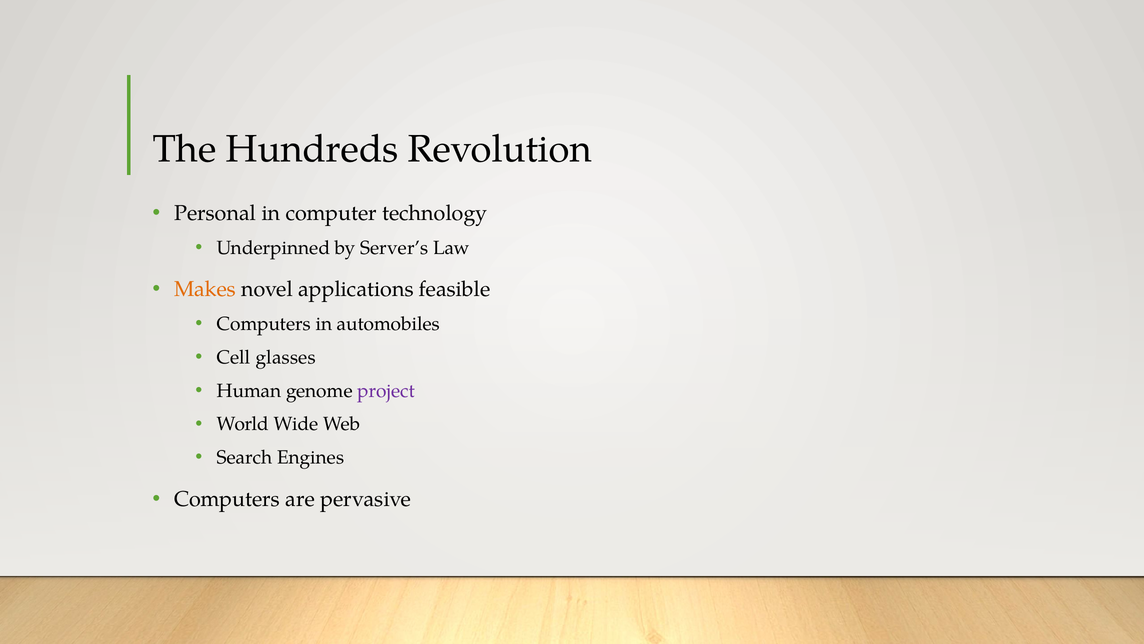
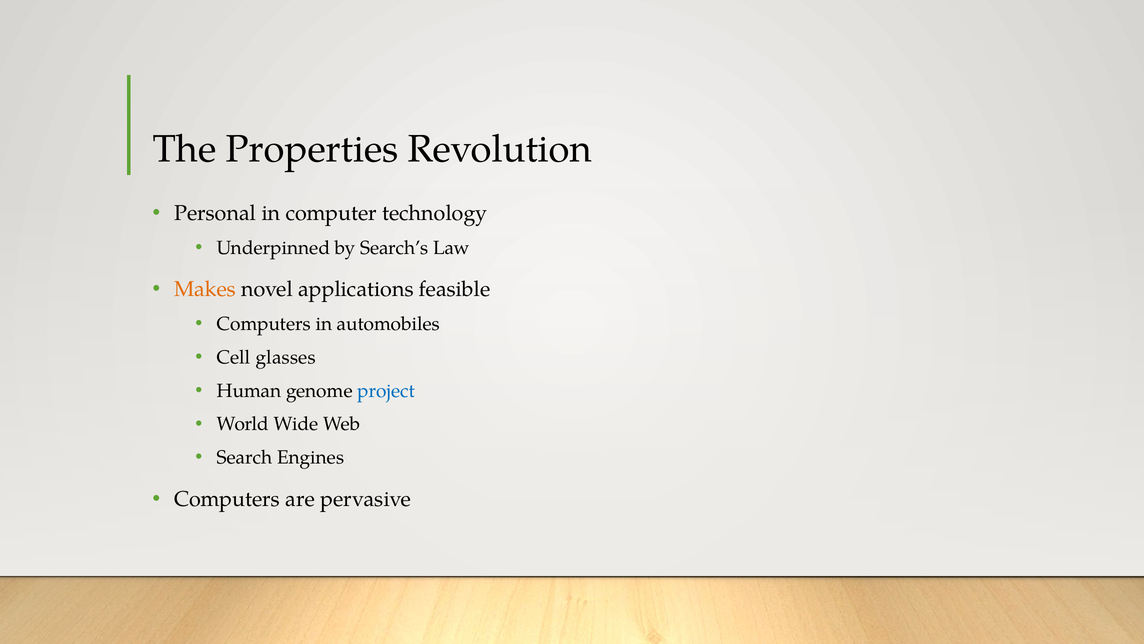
Hundreds: Hundreds -> Properties
Server’s: Server’s -> Search’s
project colour: purple -> blue
